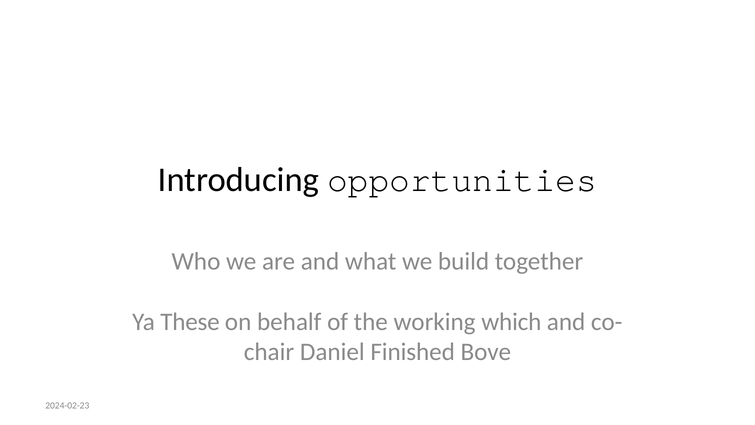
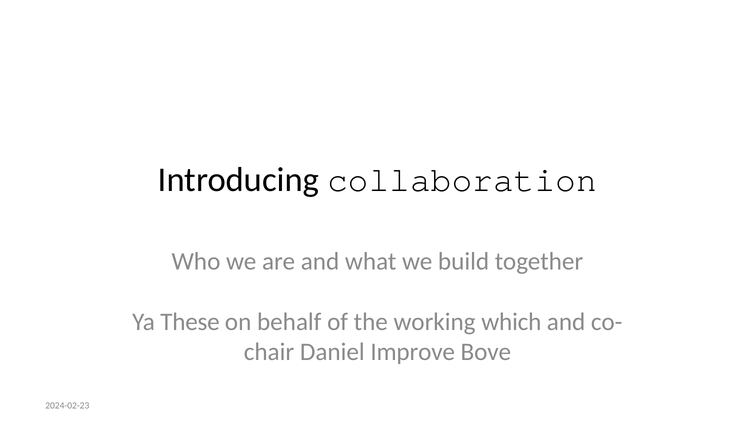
opportunities: opportunities -> collaboration
Finished: Finished -> Improve
